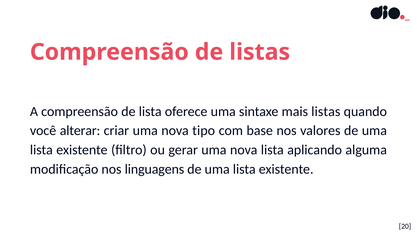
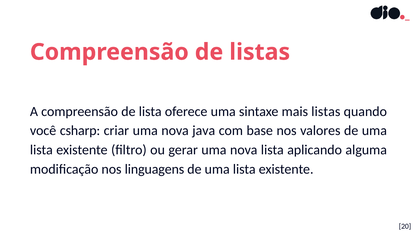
alterar: alterar -> csharp
tipo: tipo -> java
